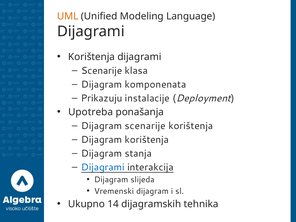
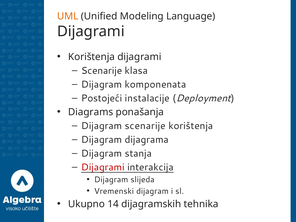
Prikazuju: Prikazuju -> Postojeći
Upotreba: Upotreba -> Diagrams
Dijagram korištenja: korištenja -> dijagrama
Dijagrami at (103, 167) colour: blue -> red
